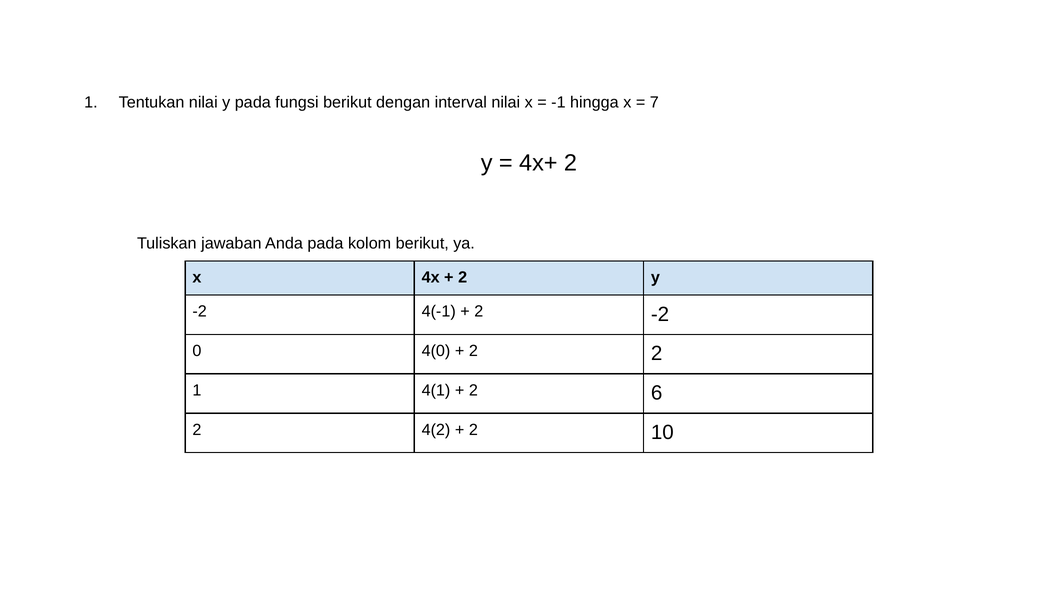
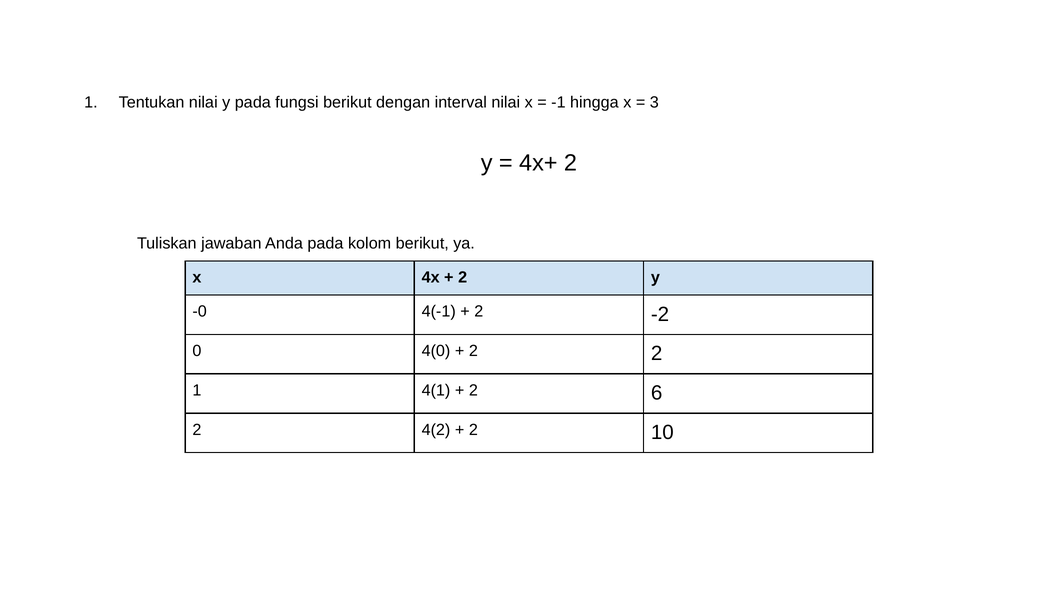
7: 7 -> 3
-2 at (200, 312): -2 -> -0
